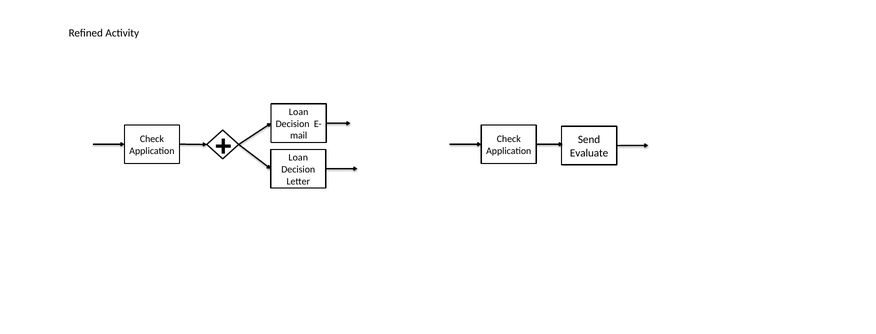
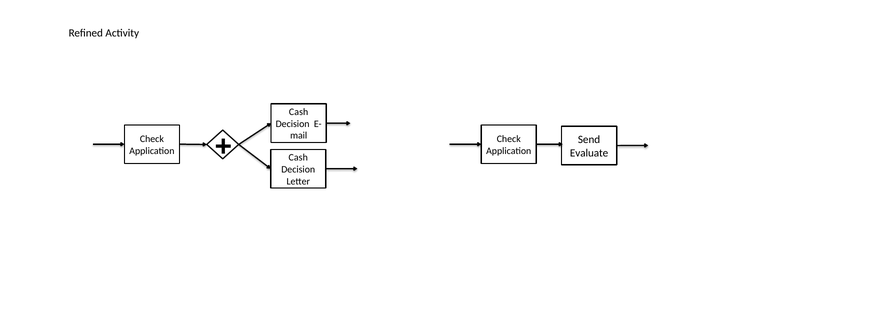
Loan at (299, 112): Loan -> Cash
Loan at (298, 157): Loan -> Cash
